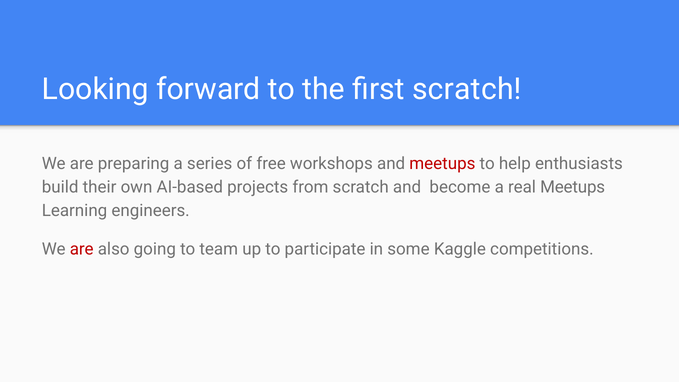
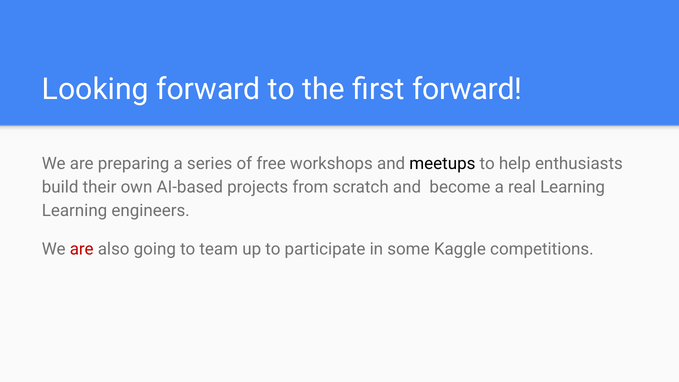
first scratch: scratch -> forward
meetups at (442, 164) colour: red -> black
real Meetups: Meetups -> Learning
